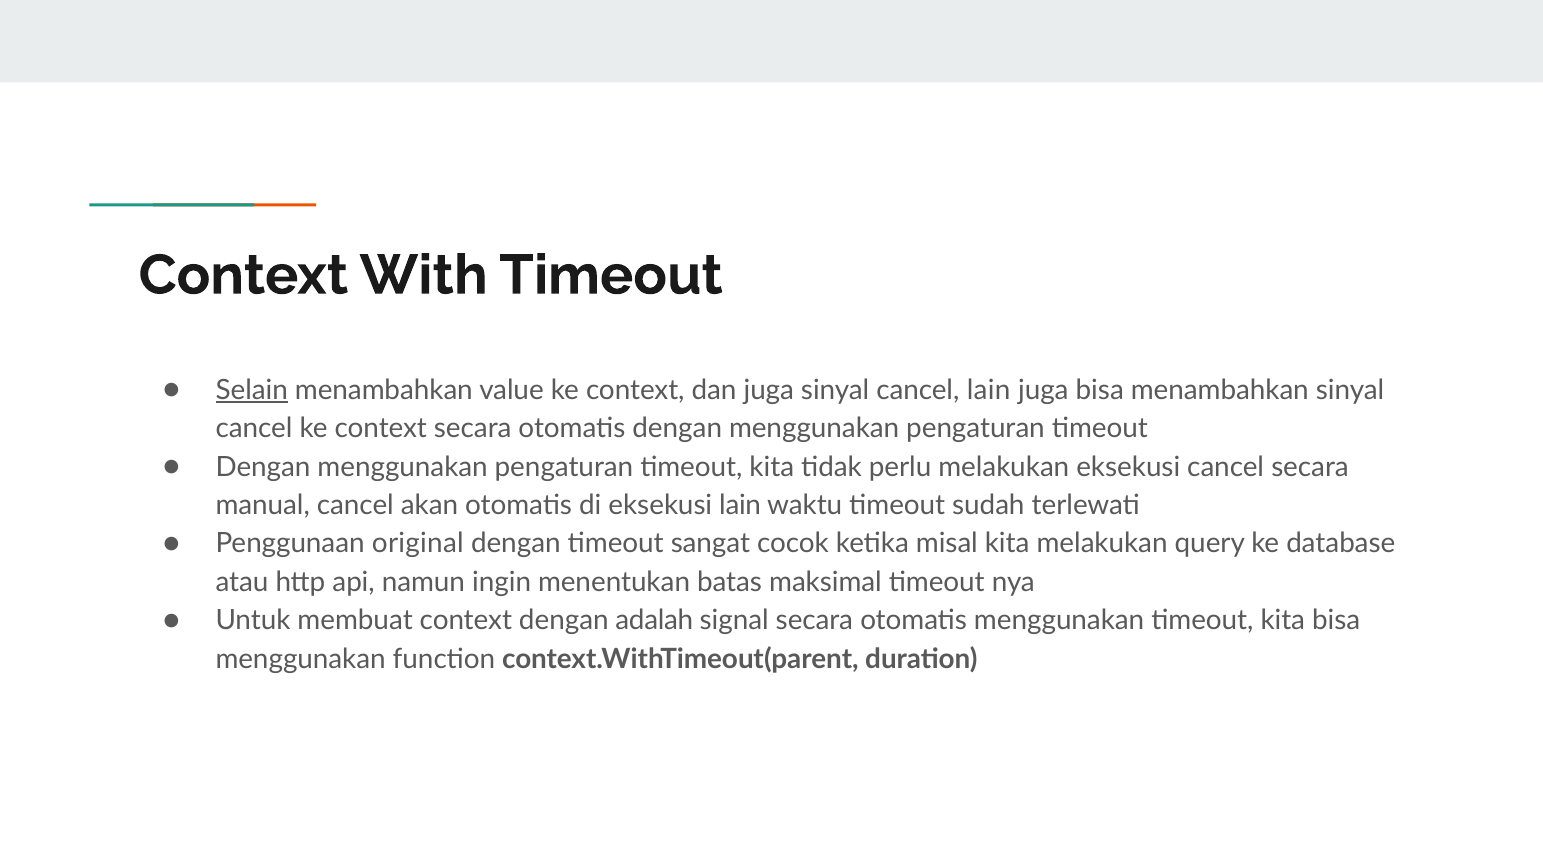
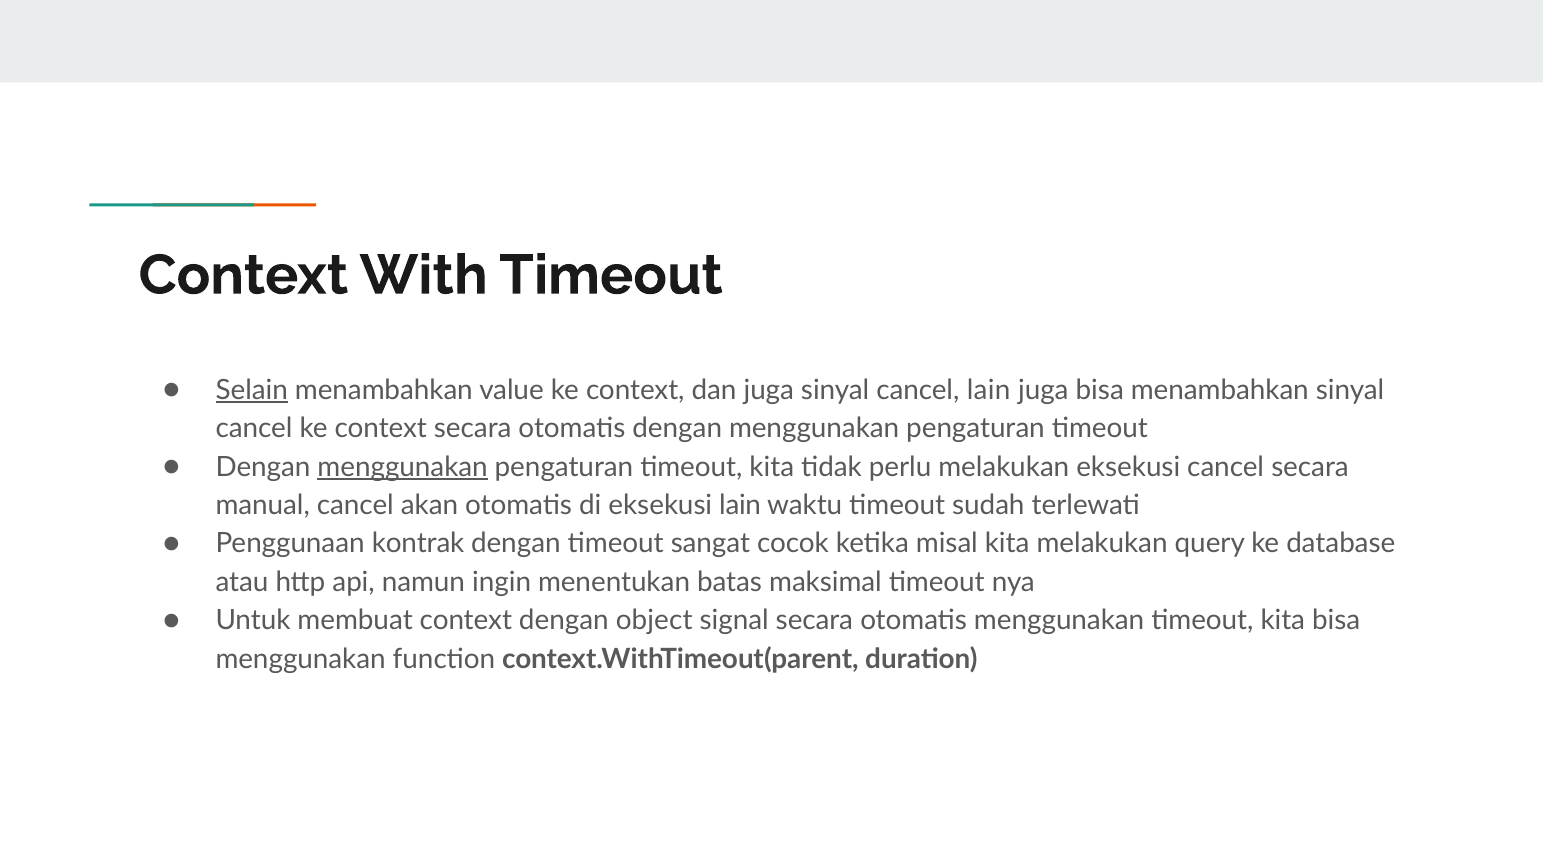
menggunakan at (403, 467) underline: none -> present
original: original -> kontrak
adalah: adalah -> object
